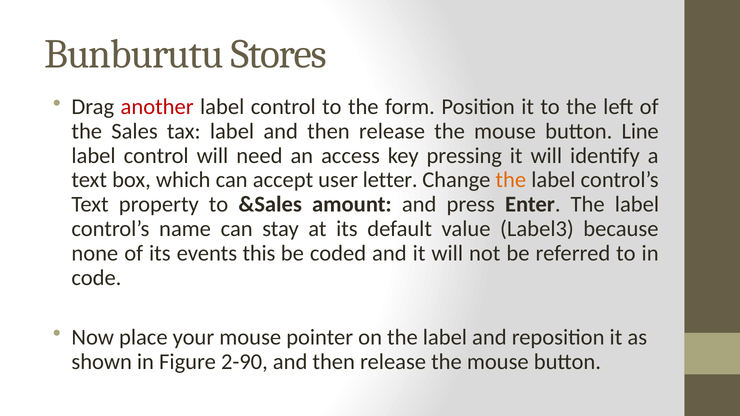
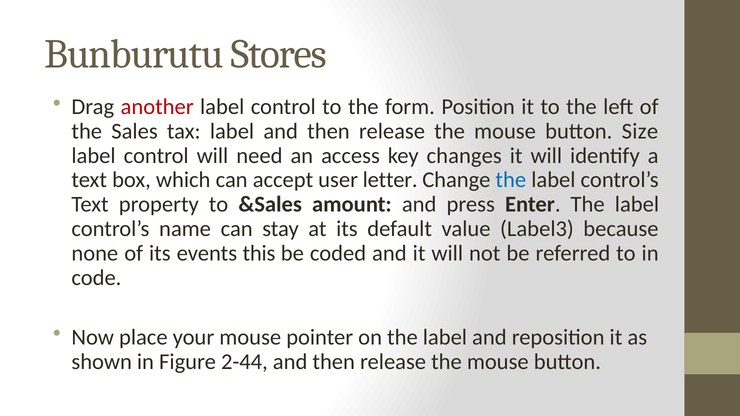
Line: Line -> Size
pressing: pressing -> changes
the at (511, 180) colour: orange -> blue
2-90: 2-90 -> 2-44
